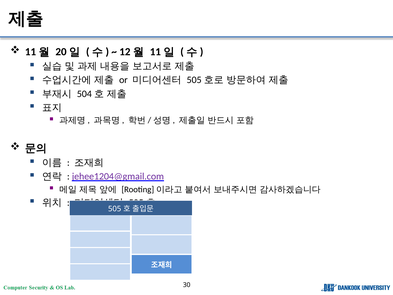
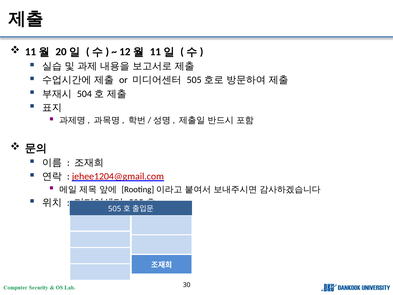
jehee1204@gmail.com colour: purple -> red
